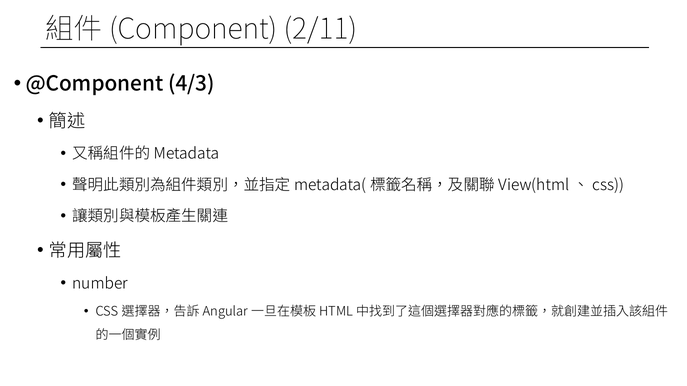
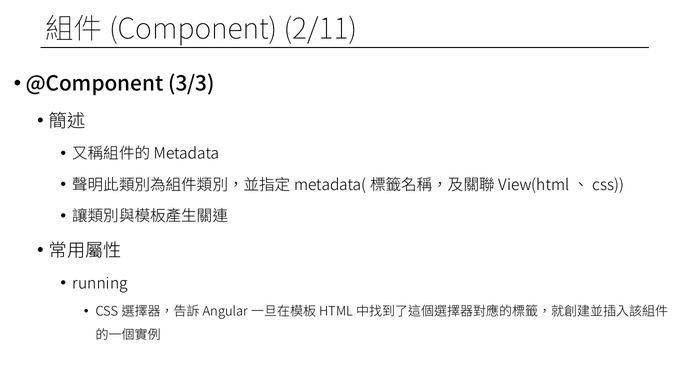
4/3: 4/3 -> 3/3
number: number -> running
